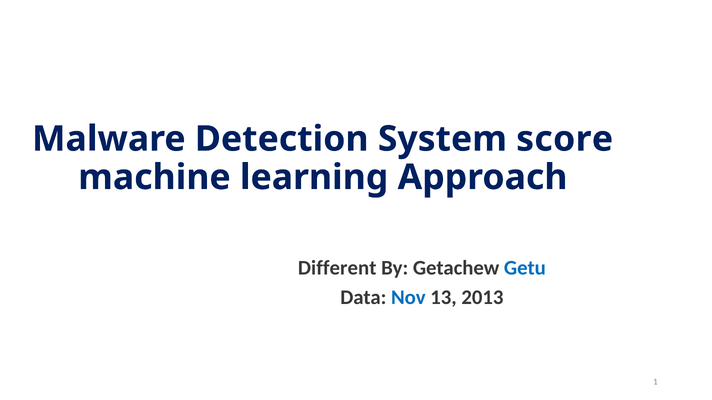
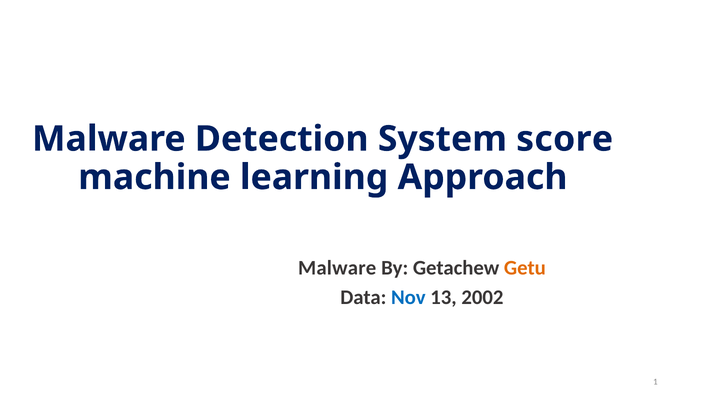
Different at (337, 268): Different -> Malware
Getu colour: blue -> orange
2013: 2013 -> 2002
